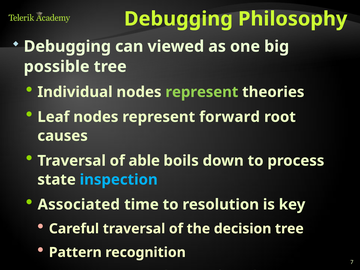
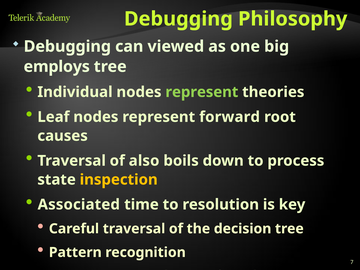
possible: possible -> employs
able: able -> also
inspection colour: light blue -> yellow
